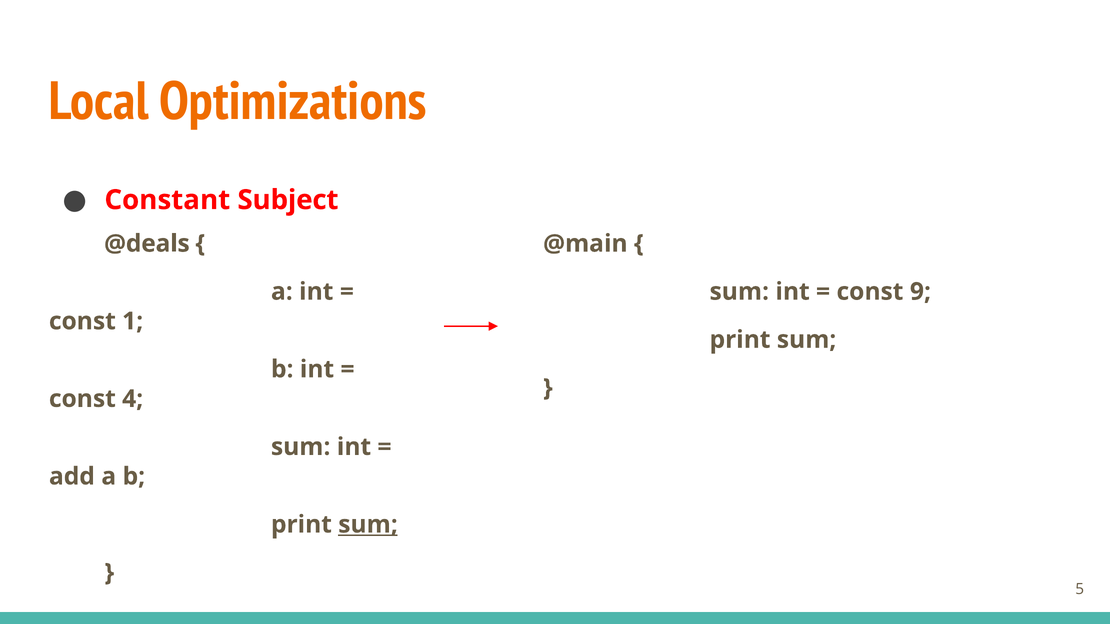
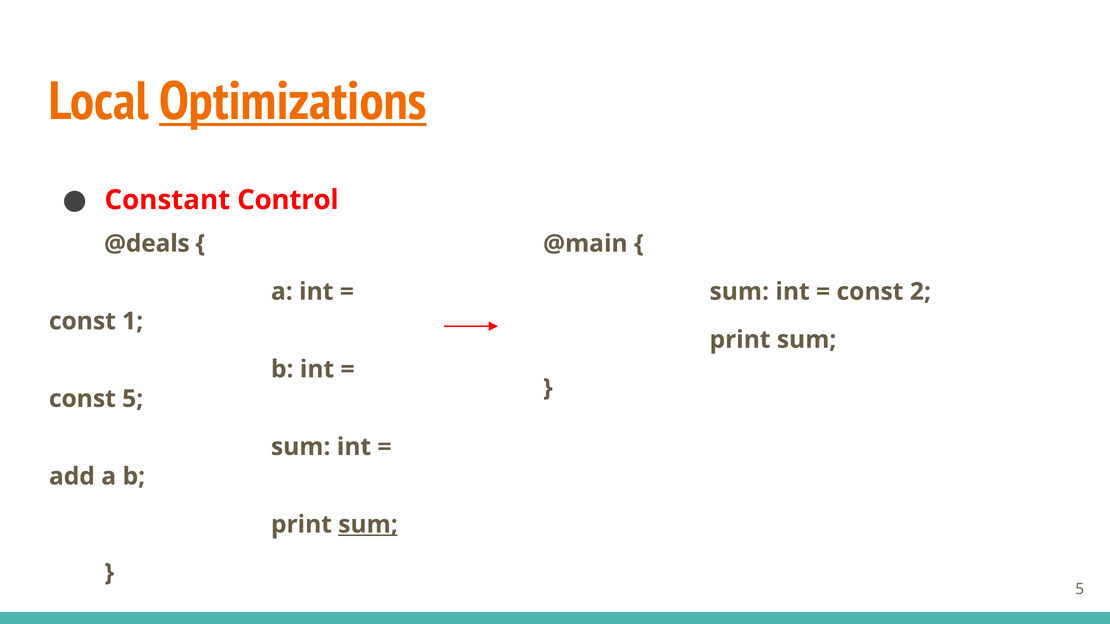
Optimizations underline: none -> present
Subject: Subject -> Control
9: 9 -> 2
const 4: 4 -> 5
